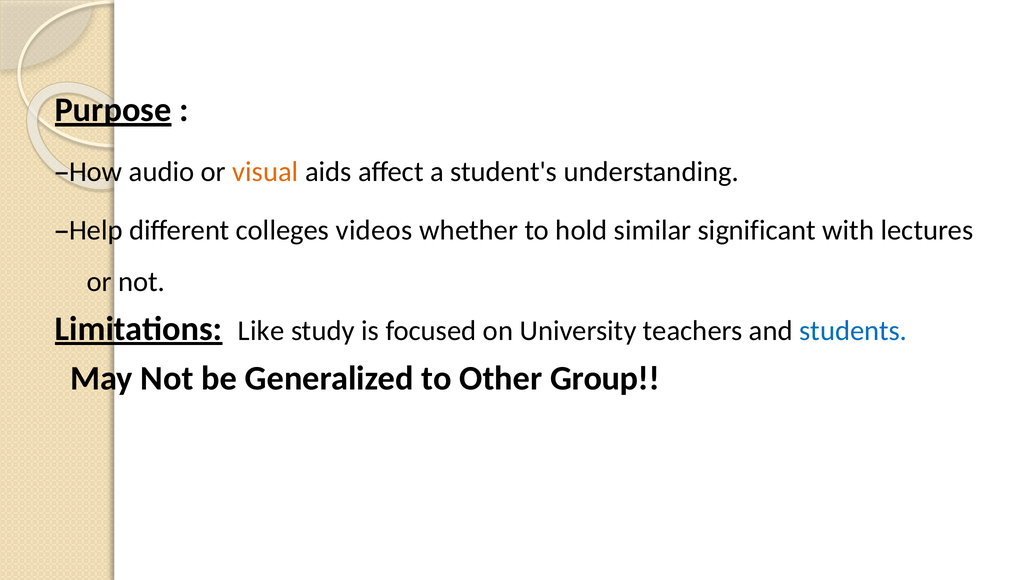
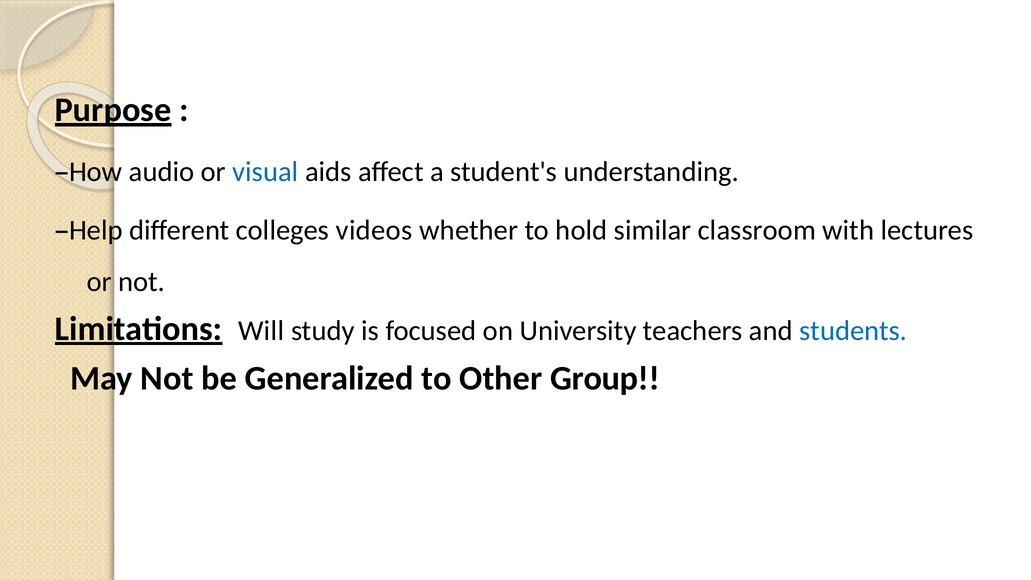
visual colour: orange -> blue
significant: significant -> classroom
Like: Like -> Will
